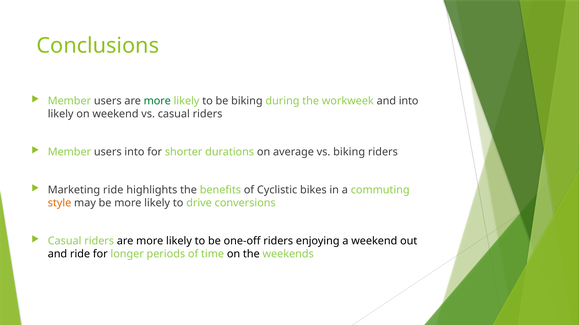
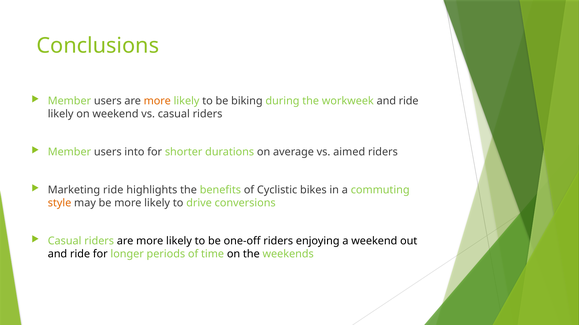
more at (157, 101) colour: green -> orange
workweek and into: into -> ride
vs biking: biking -> aimed
